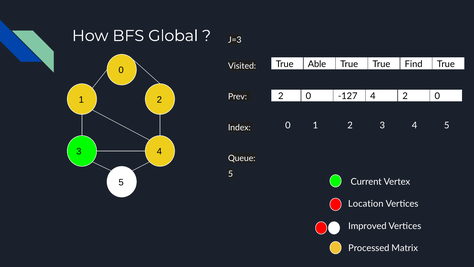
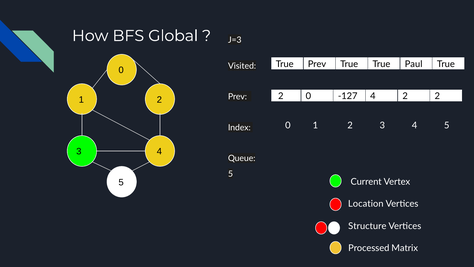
True Able: Able -> Prev
Find: Find -> Paul
0 at (437, 96): 0 -> 2
Improved: Improved -> Structure
